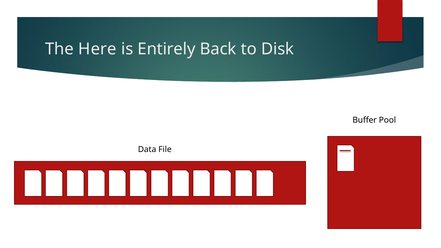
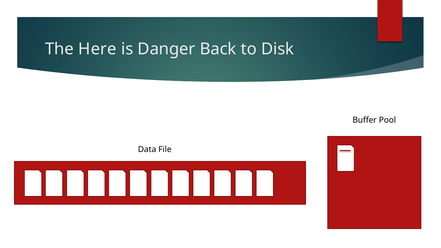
Entirely: Entirely -> Danger
